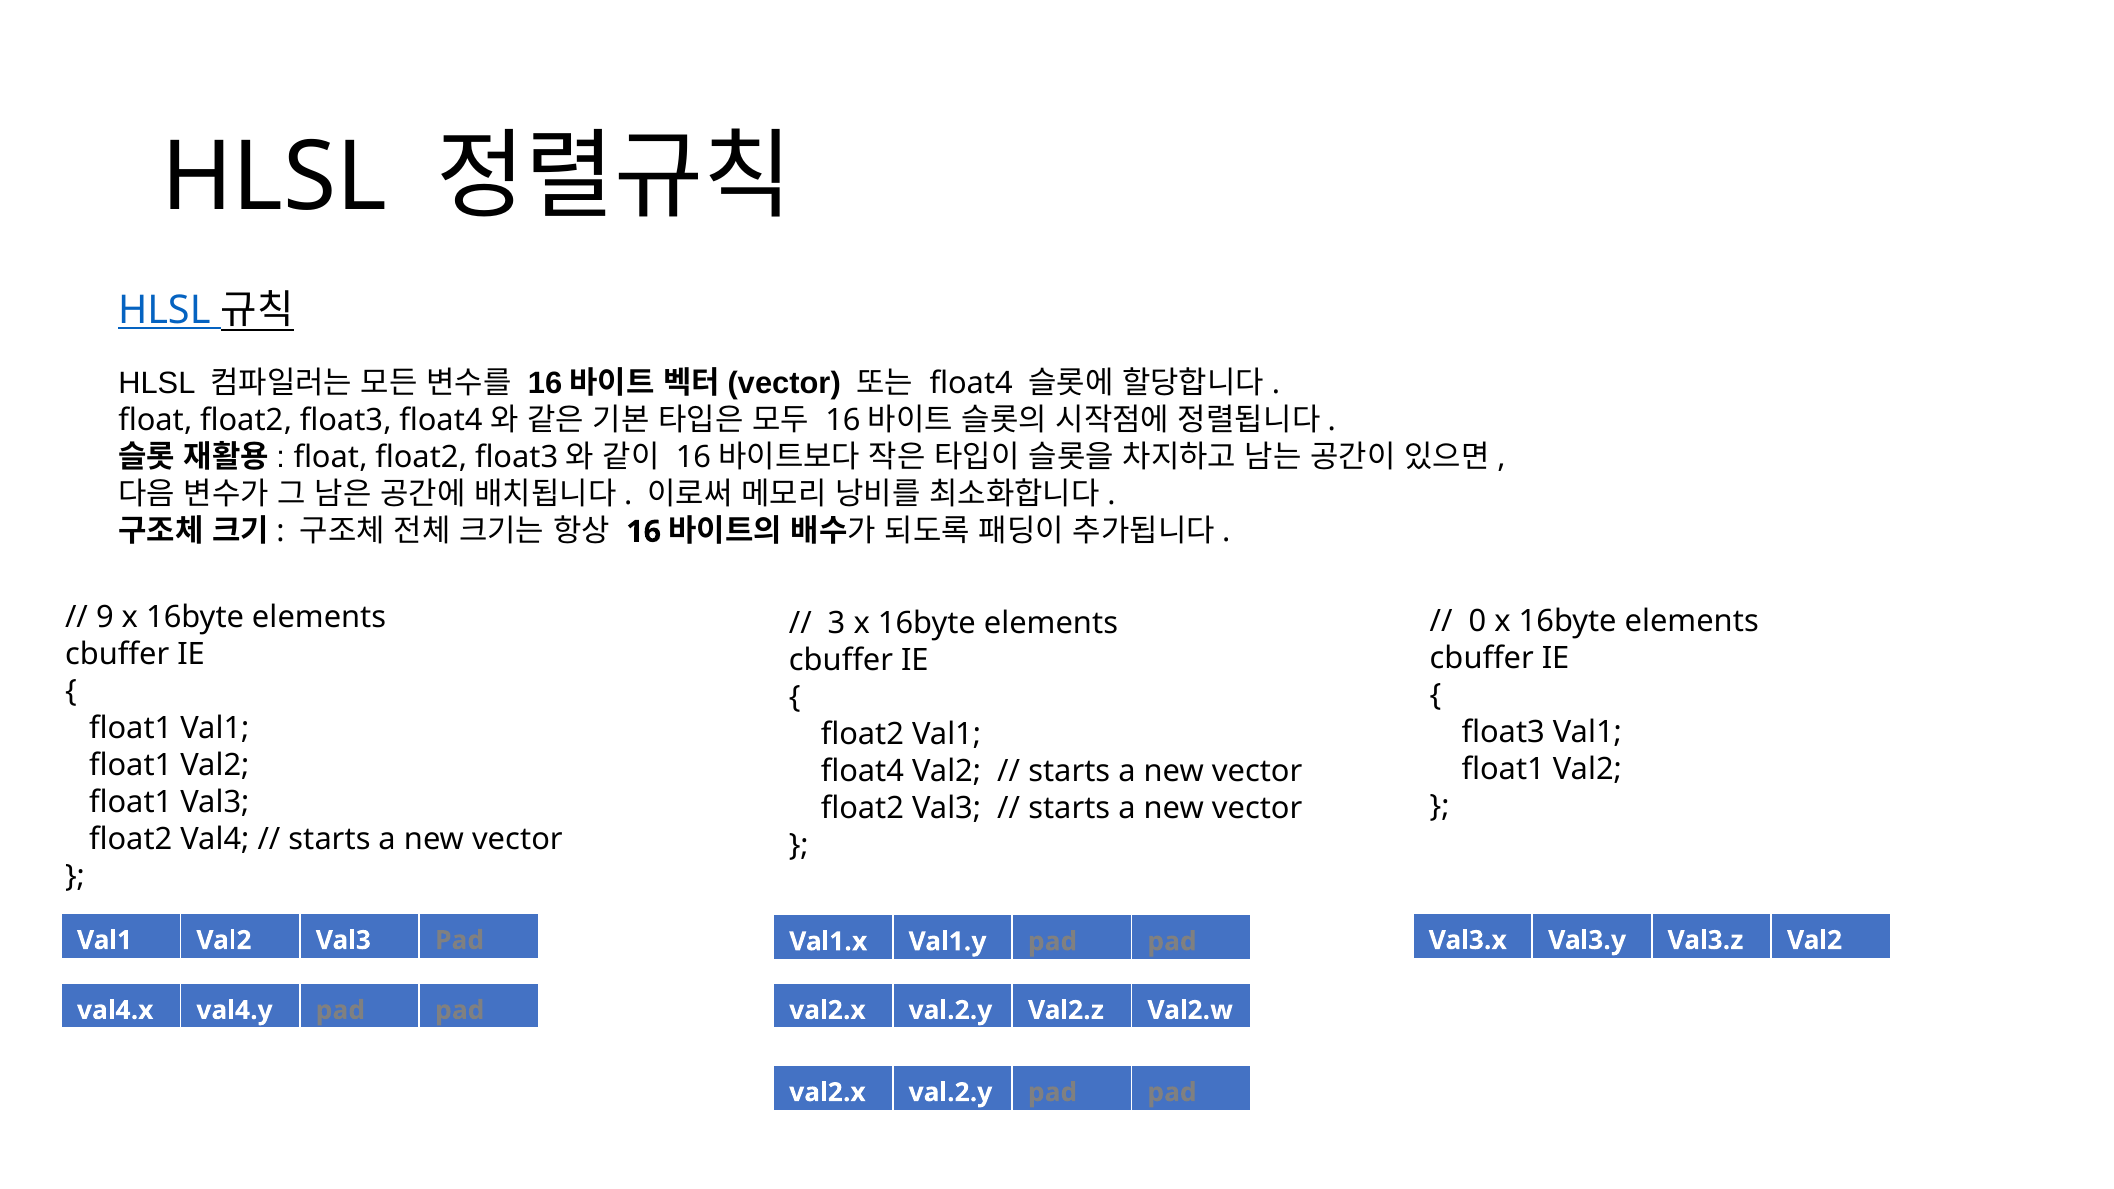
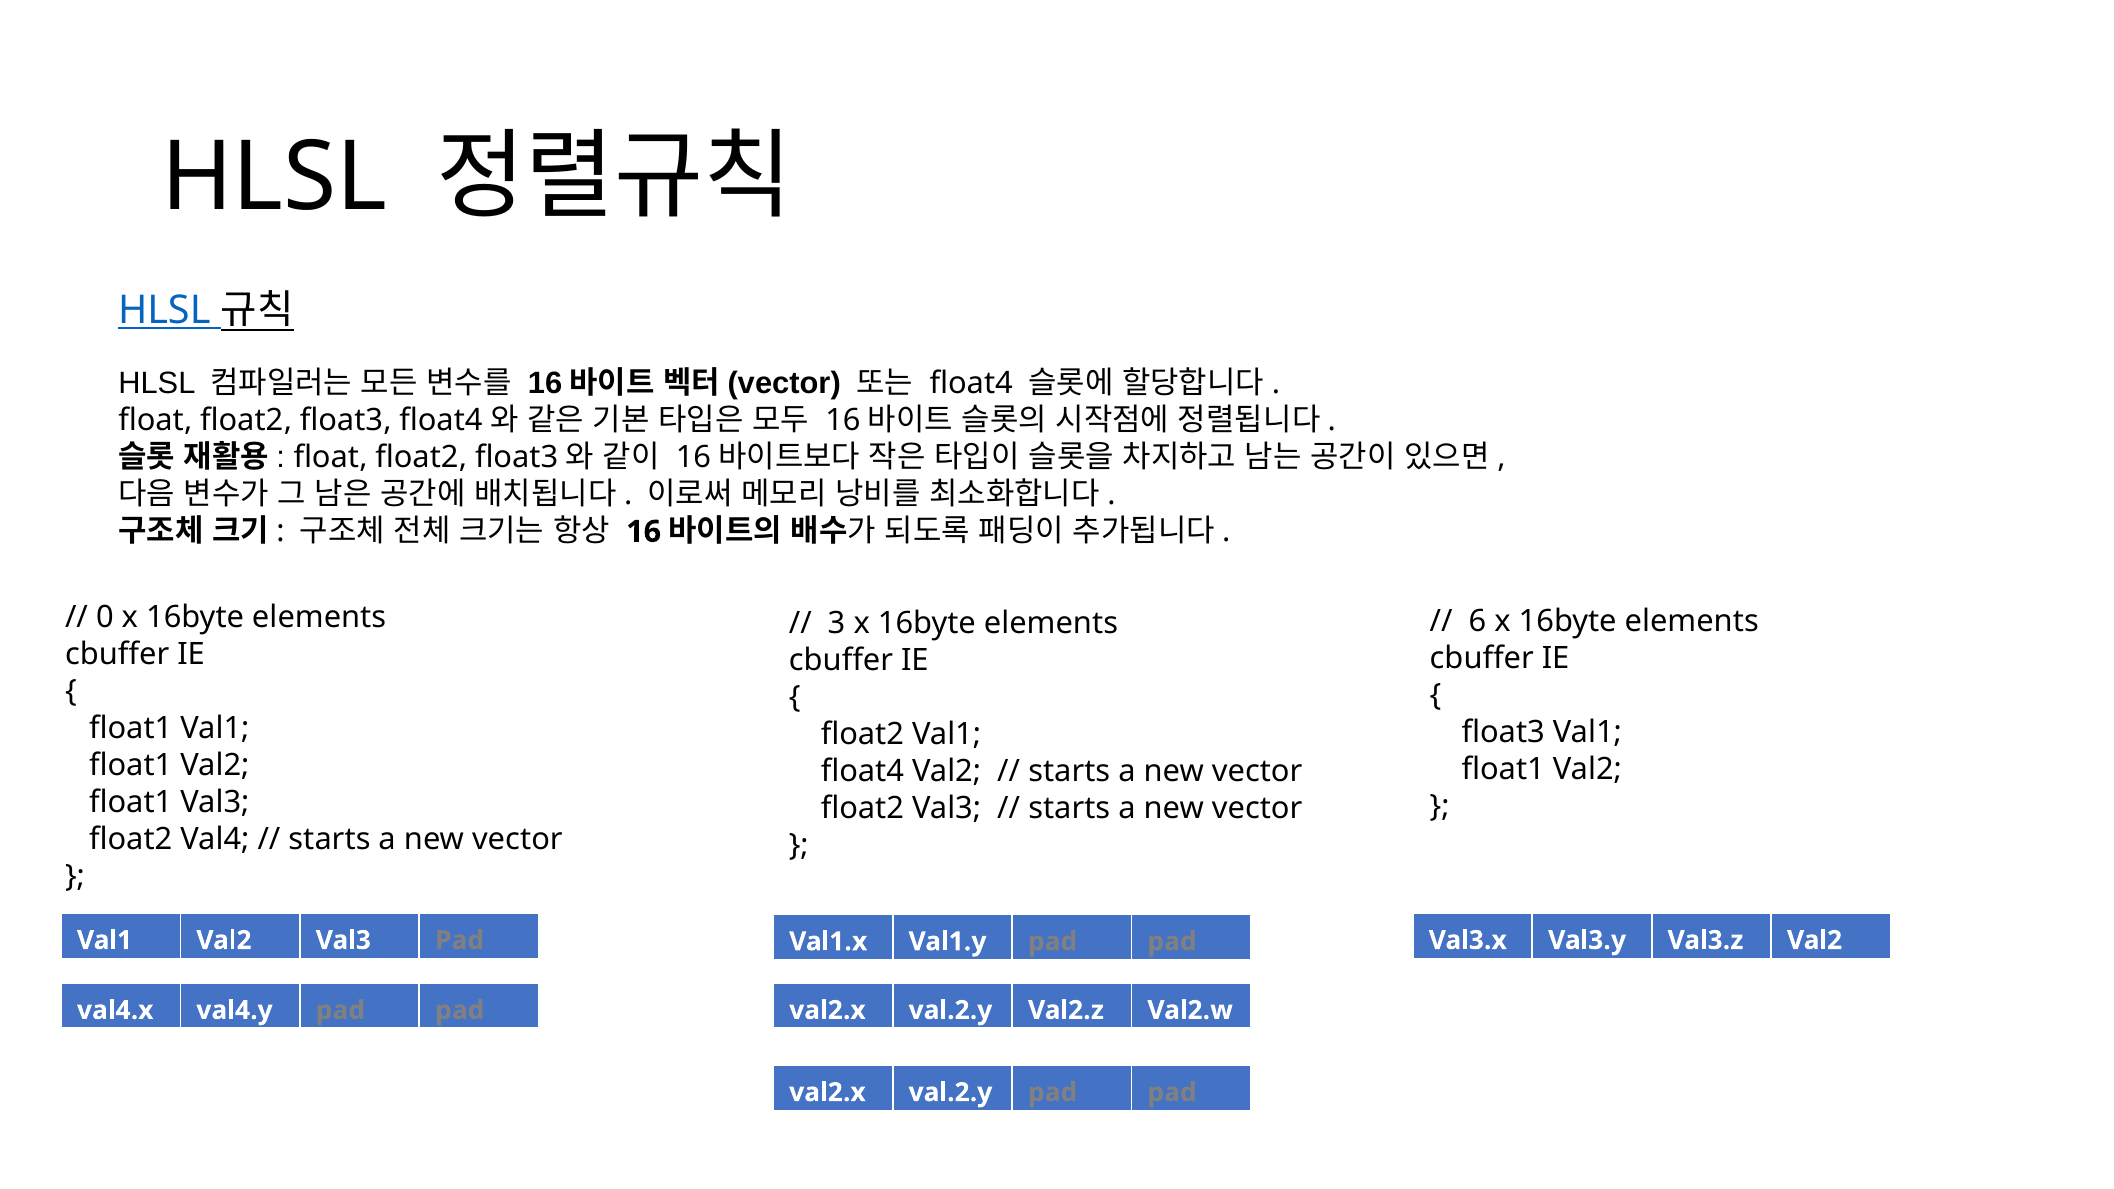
9: 9 -> 0
0: 0 -> 6
